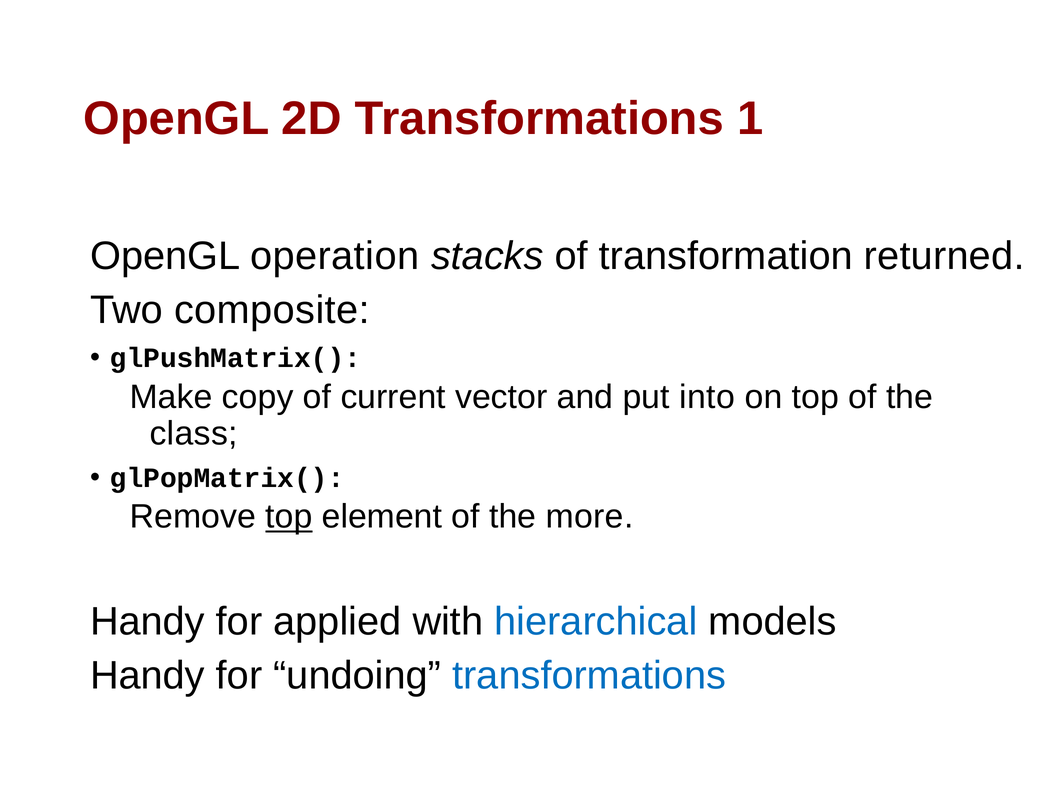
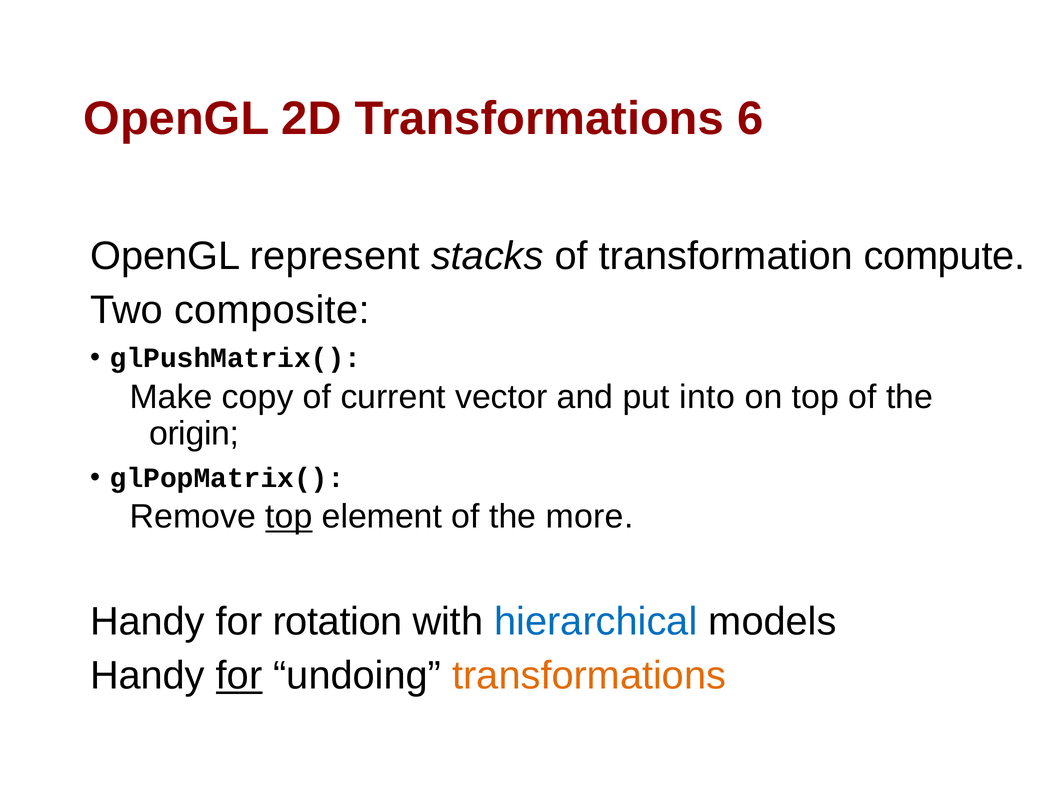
1: 1 -> 6
operation: operation -> represent
returned: returned -> compute
class: class -> origin
applied: applied -> rotation
for at (239, 676) underline: none -> present
transformations at (589, 676) colour: blue -> orange
